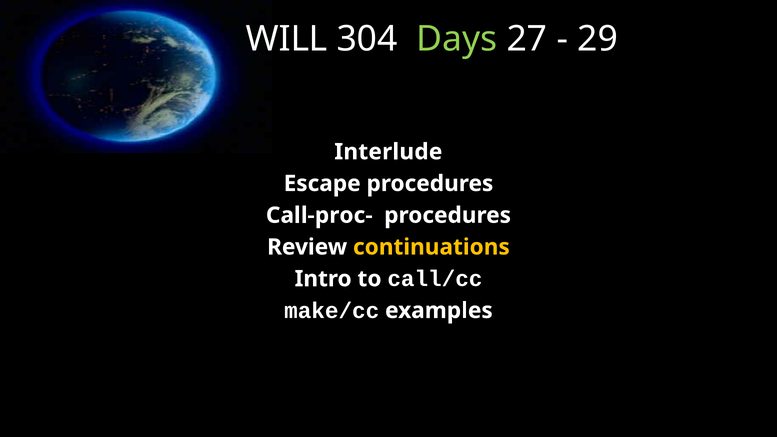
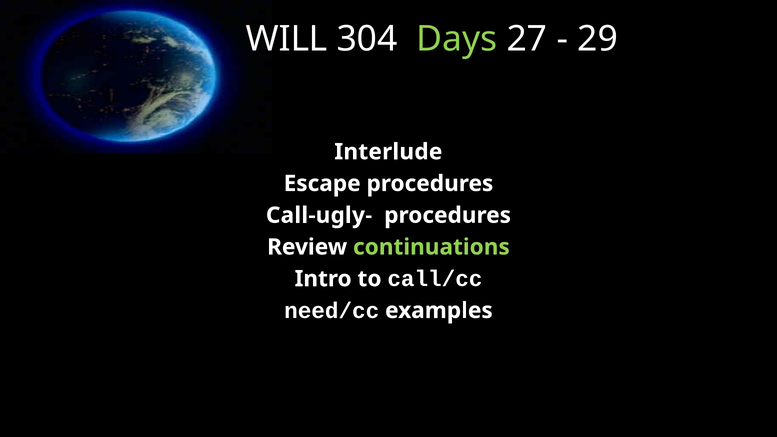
Call-proc-: Call-proc- -> Call-ugly-
continuations colour: yellow -> light green
make/cc: make/cc -> need/cc
